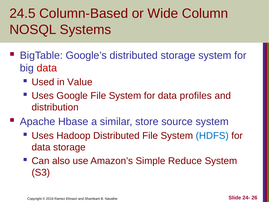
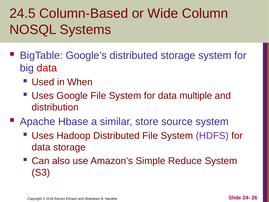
Value: Value -> When
profiles: profiles -> multiple
HDFS colour: blue -> purple
